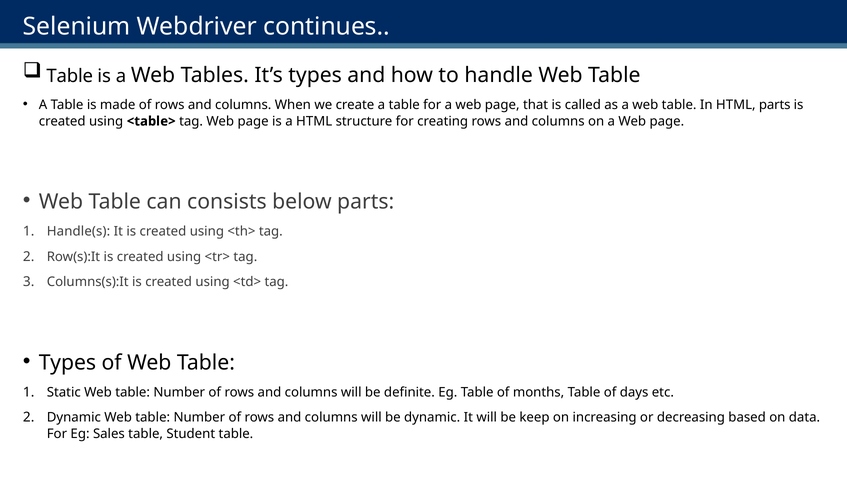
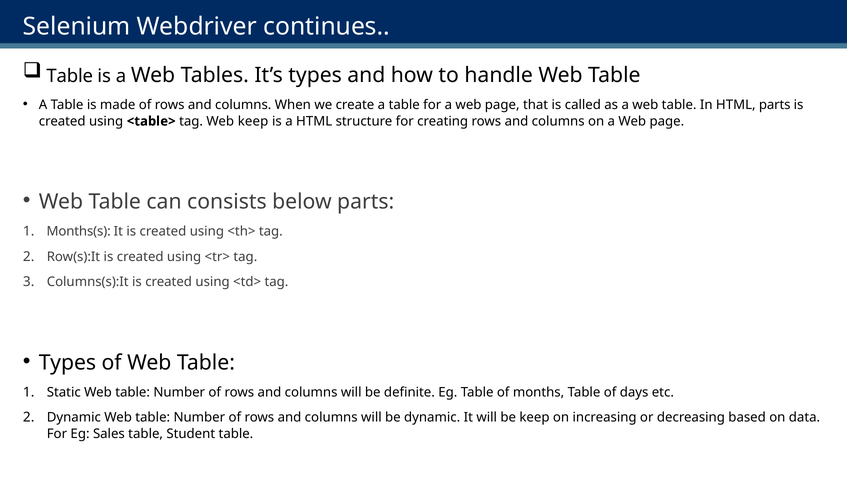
tag Web page: page -> keep
Handle(s: Handle(s -> Months(s
